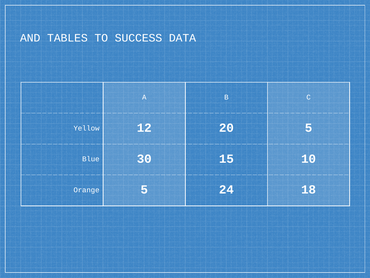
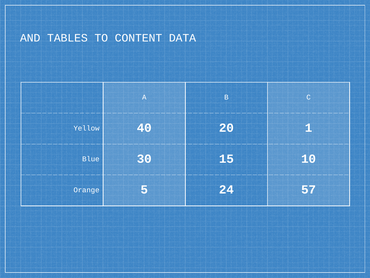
SUCCESS: SUCCESS -> CONTENT
12: 12 -> 40
20 5: 5 -> 1
18: 18 -> 57
